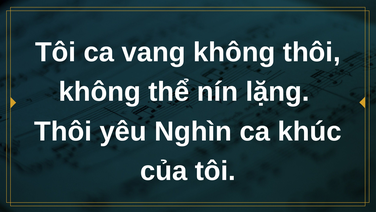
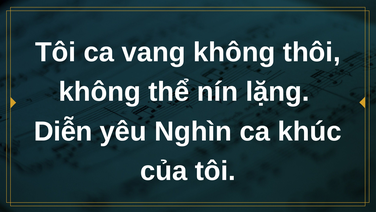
Thôi at (63, 131): Thôi -> Diễn
